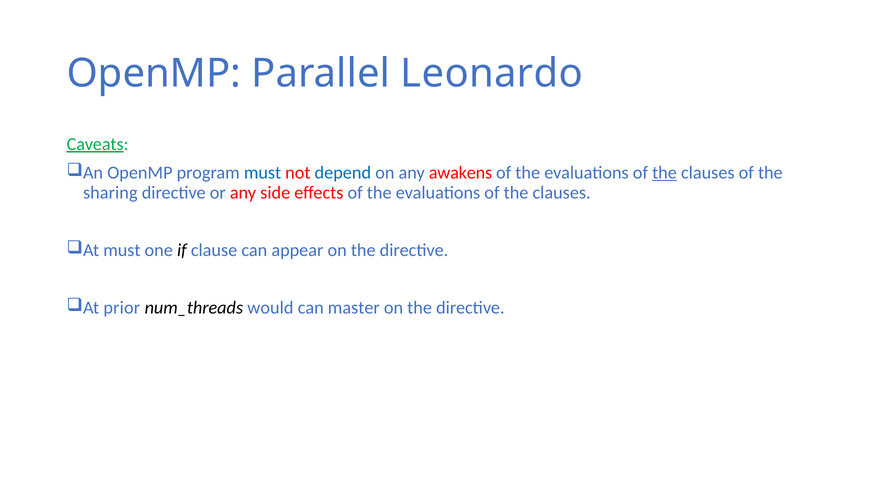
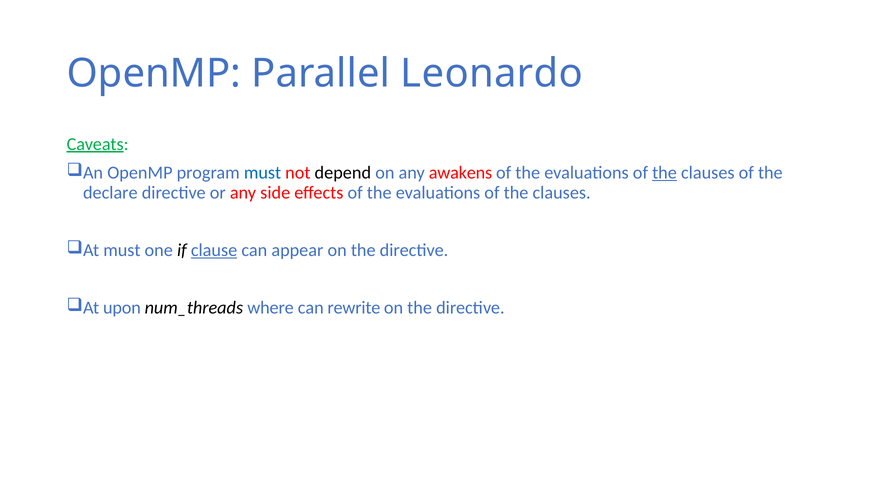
depend colour: blue -> black
sharing: sharing -> declare
clause underline: none -> present
prior: prior -> upon
would: would -> where
master: master -> rewrite
